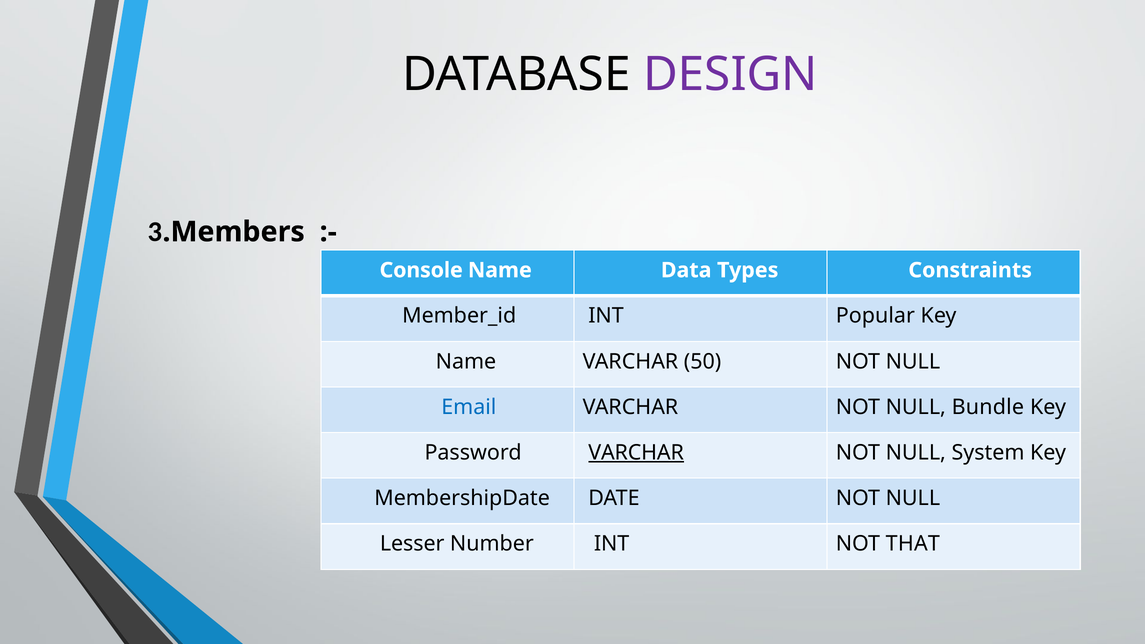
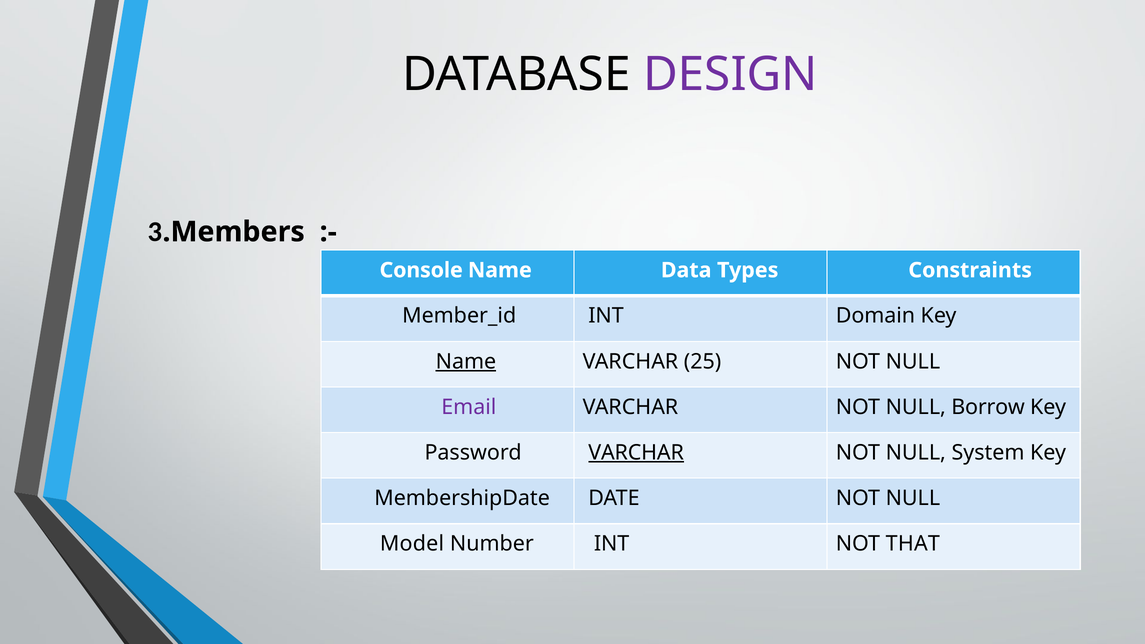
Popular: Popular -> Domain
Name at (466, 361) underline: none -> present
50: 50 -> 25
Email colour: blue -> purple
Bundle: Bundle -> Borrow
Lesser: Lesser -> Model
